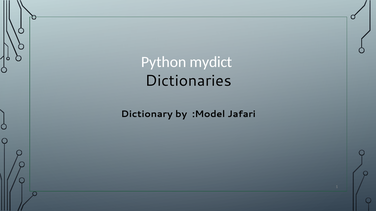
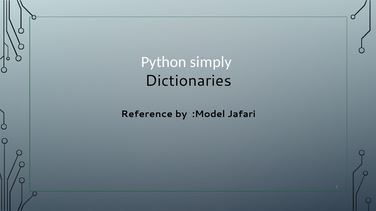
mydict: mydict -> simply
Dictionary: Dictionary -> Reference
